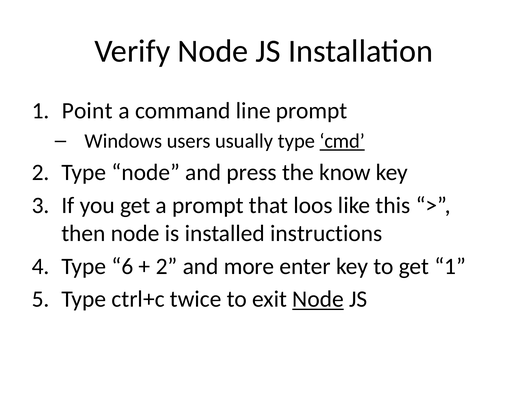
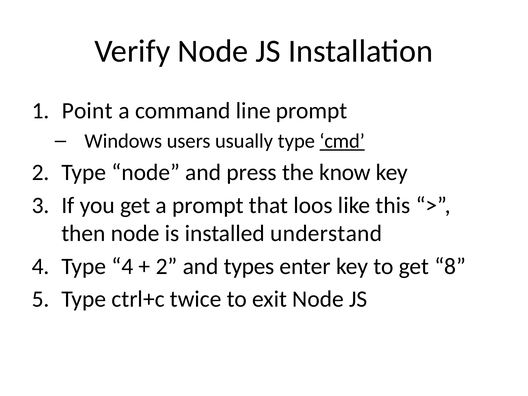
instructions: instructions -> understand
Type 6: 6 -> 4
more: more -> types
get 1: 1 -> 8
Node at (318, 299) underline: present -> none
